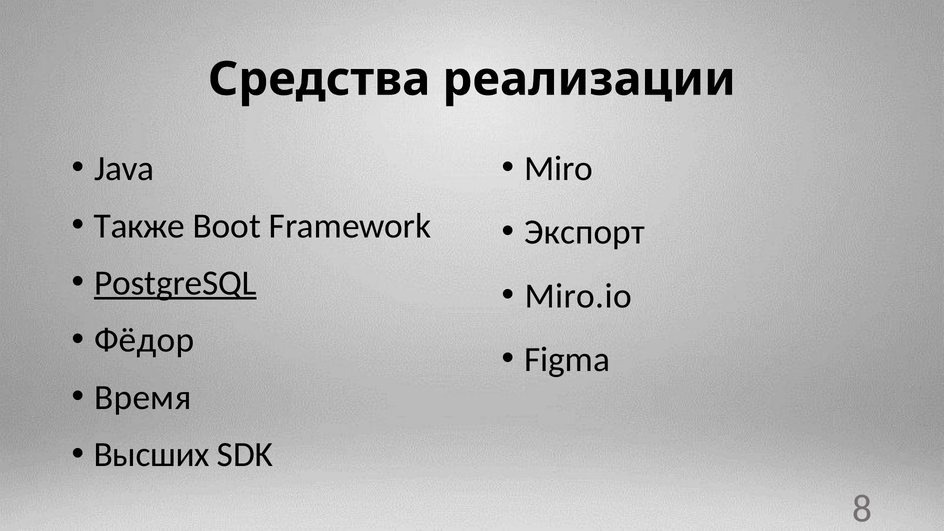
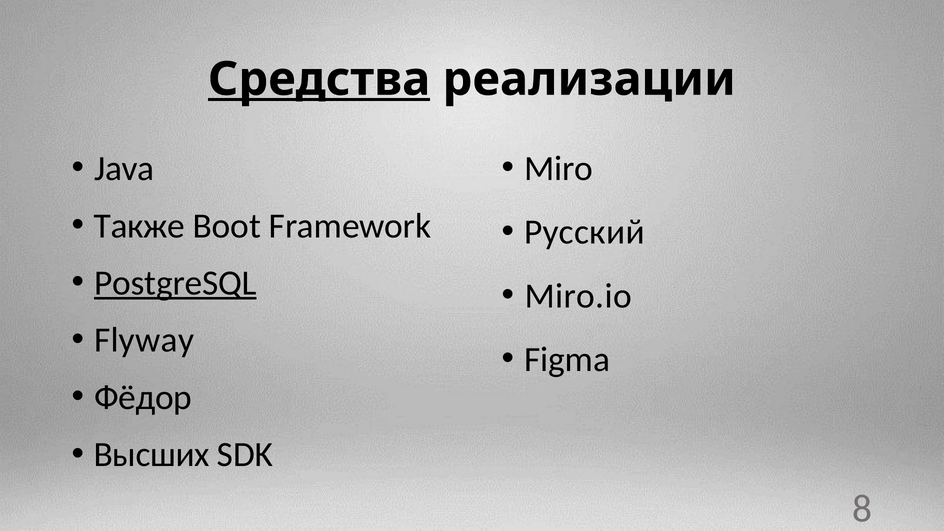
Средства underline: none -> present
Экспорт: Экспорт -> Русский
Фёдор: Фёдор -> Flyway
Время: Время -> Фёдор
